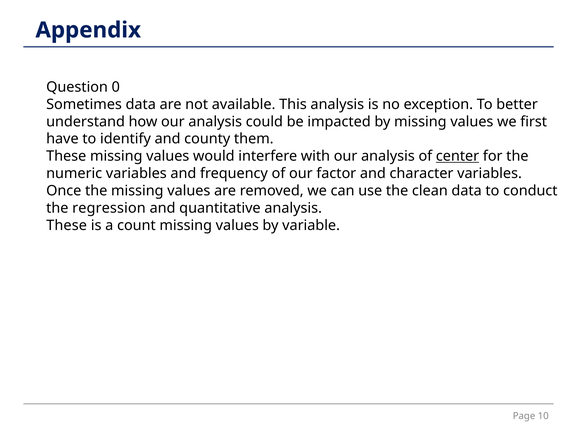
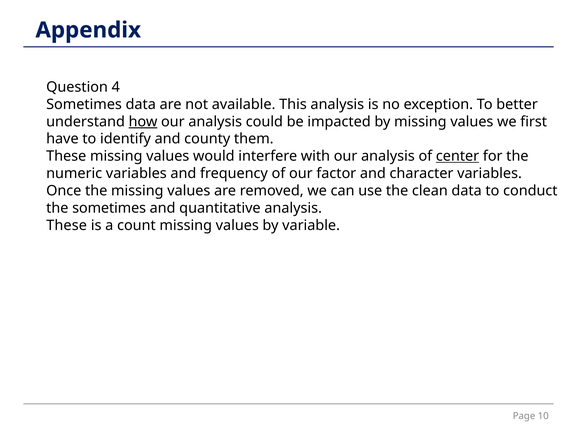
0: 0 -> 4
how underline: none -> present
the regression: regression -> sometimes
